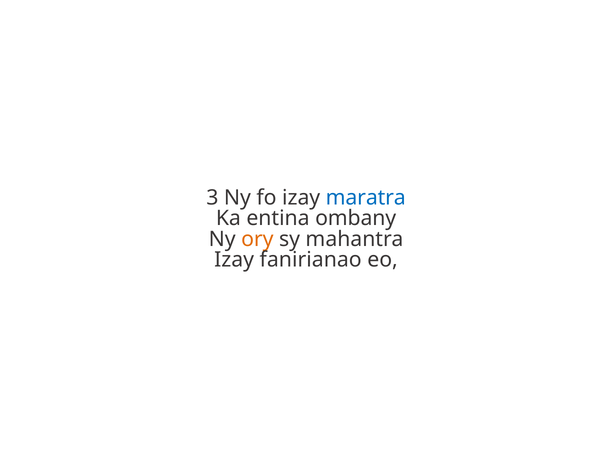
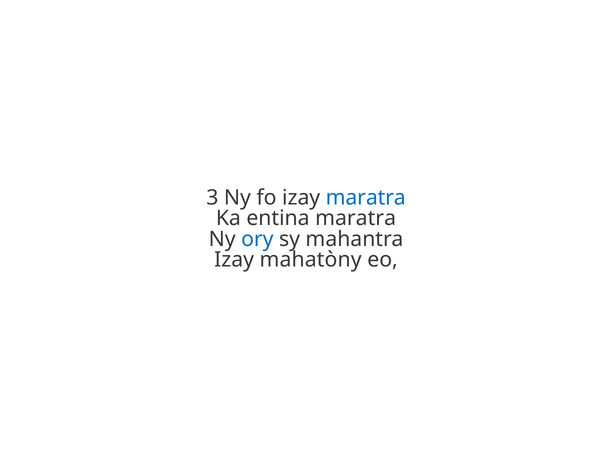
entina ombany: ombany -> maratra
ory colour: orange -> blue
fanirianao: fanirianao -> mahatòny
